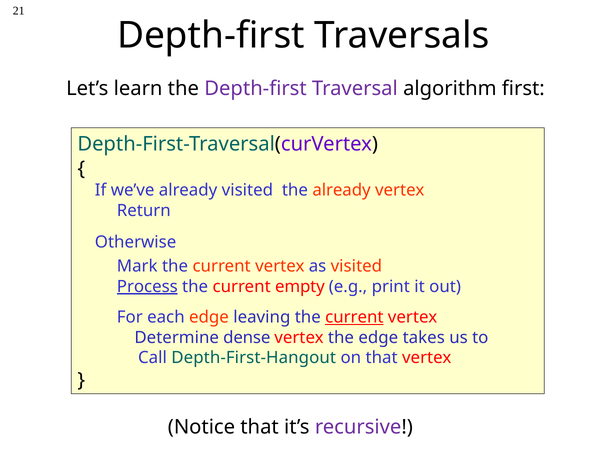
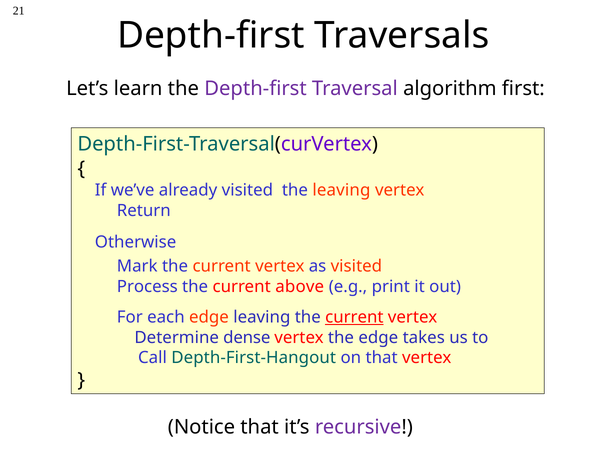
the already: already -> leaving
Process underline: present -> none
empty: empty -> above
